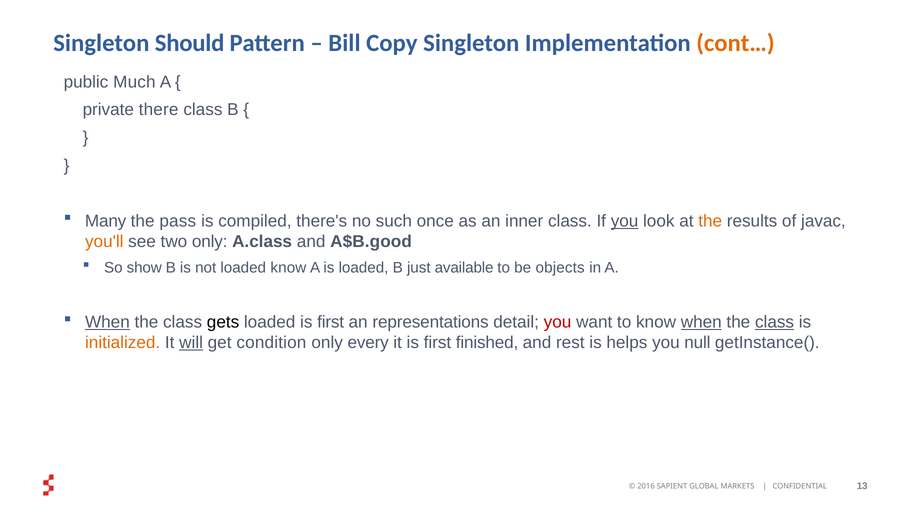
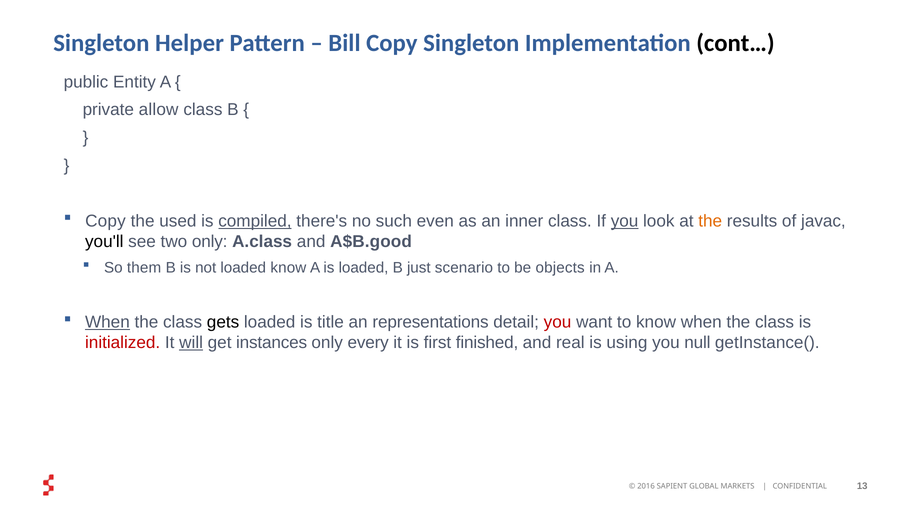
Should: Should -> Helper
cont… colour: orange -> black
Much: Much -> Entity
there: there -> allow
Many at (106, 221): Many -> Copy
pass: pass -> used
compiled underline: none -> present
once: once -> even
you'll colour: orange -> black
show: show -> them
available: available -> scenario
loaded is first: first -> title
when at (701, 322) underline: present -> none
class at (775, 322) underline: present -> none
initialized colour: orange -> red
condition: condition -> instances
rest: rest -> real
helps: helps -> using
